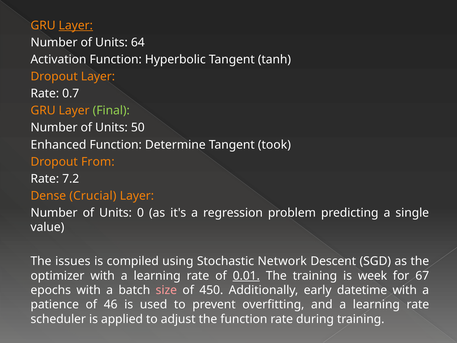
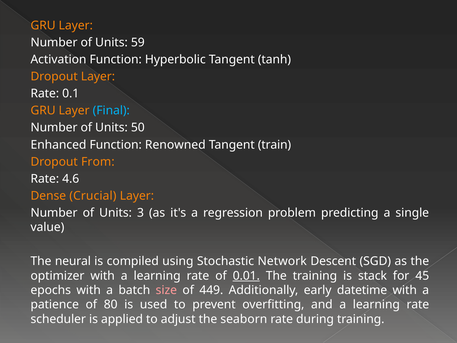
Layer at (76, 26) underline: present -> none
64: 64 -> 59
0.7: 0.7 -> 0.1
Final colour: light green -> light blue
Determine: Determine -> Renowned
took: took -> train
7.2: 7.2 -> 4.6
0: 0 -> 3
issues: issues -> neural
week: week -> stack
67: 67 -> 45
450: 450 -> 449
46: 46 -> 80
the function: function -> seaborn
